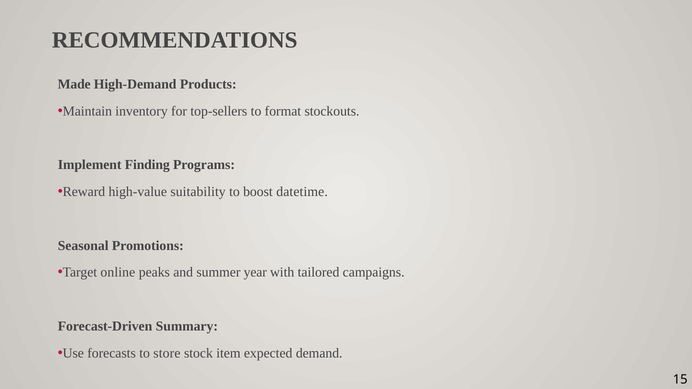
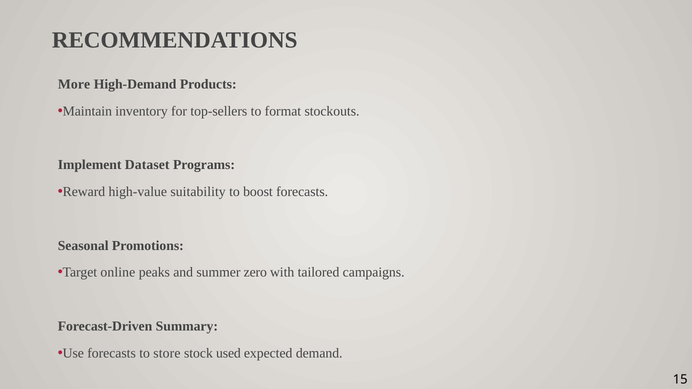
Made: Made -> More
Finding: Finding -> Dataset
boost datetime: datetime -> forecasts
year: year -> zero
item: item -> used
